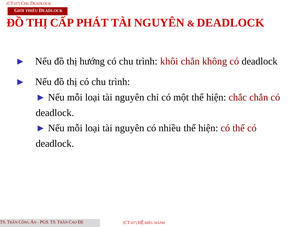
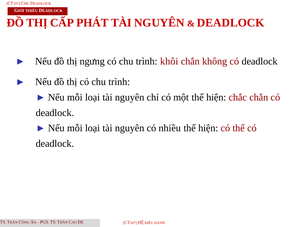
hướng: hướng -> ngưng
